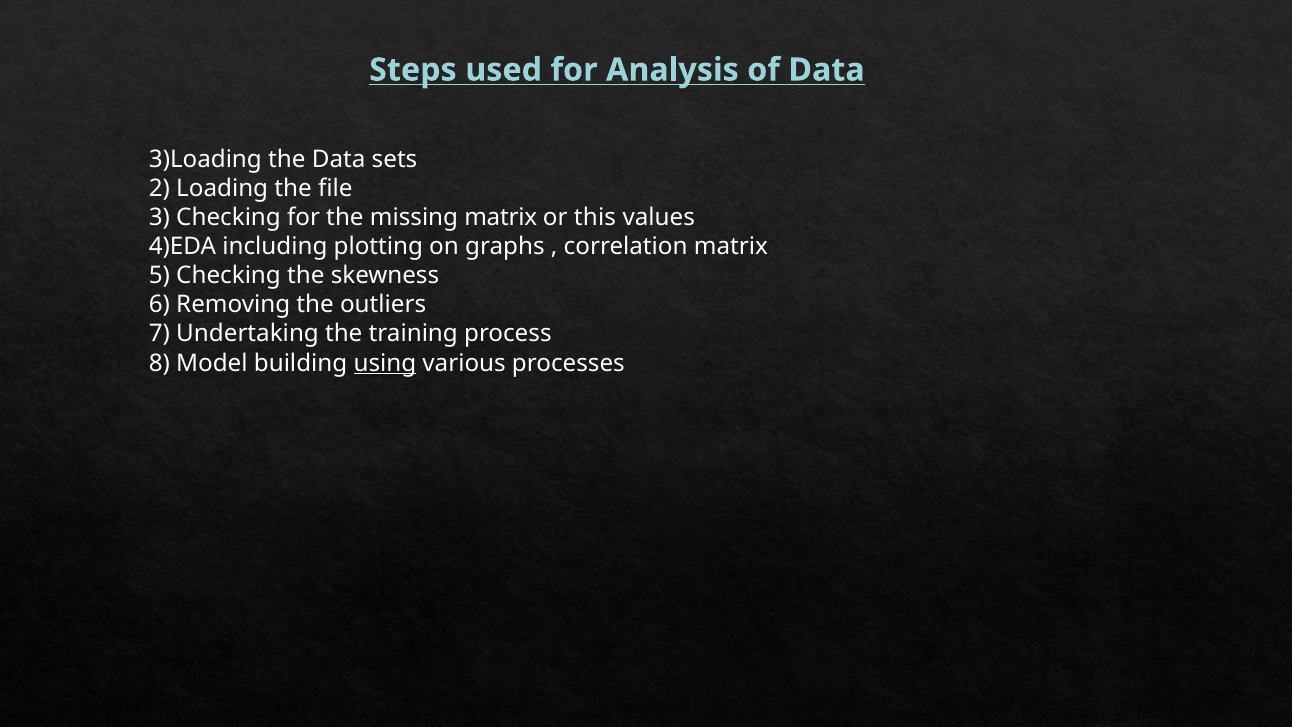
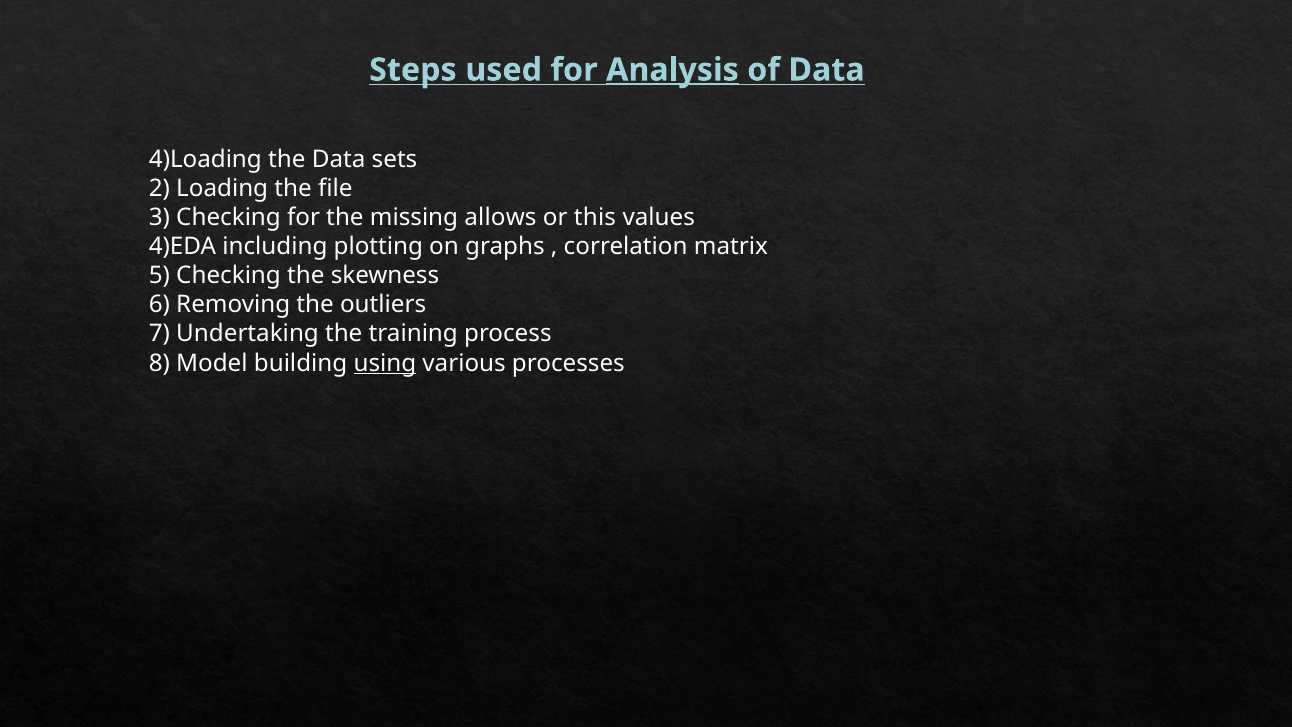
Analysis underline: none -> present
3)Loading: 3)Loading -> 4)Loading
missing matrix: matrix -> allows
